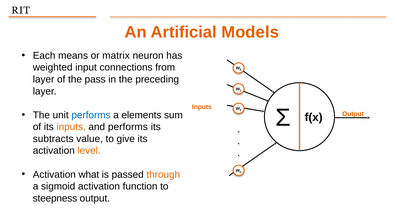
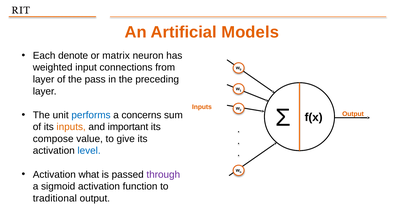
means: means -> denote
elements: elements -> concerns
and performs: performs -> important
subtracts: subtracts -> compose
level colour: orange -> blue
through colour: orange -> purple
steepness: steepness -> traditional
